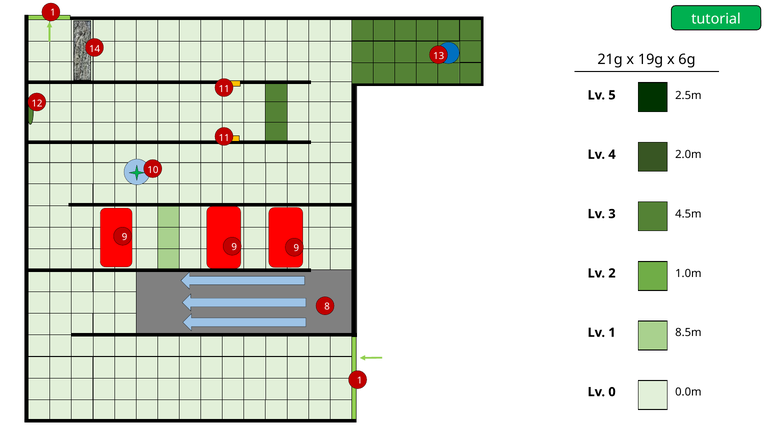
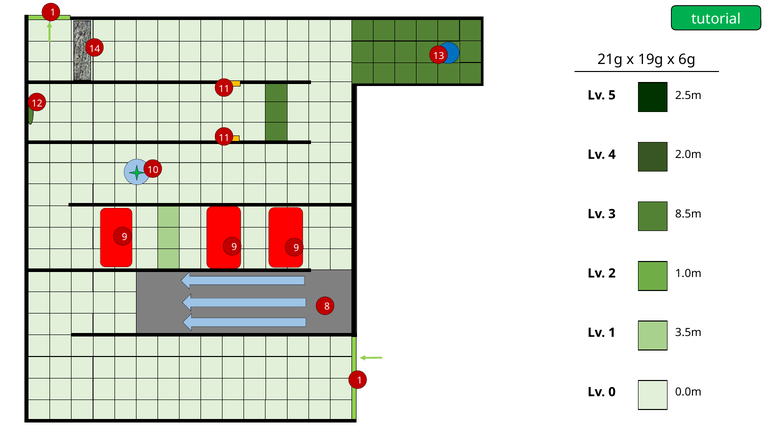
4.5m: 4.5m -> 8.5m
8.5m: 8.5m -> 3.5m
